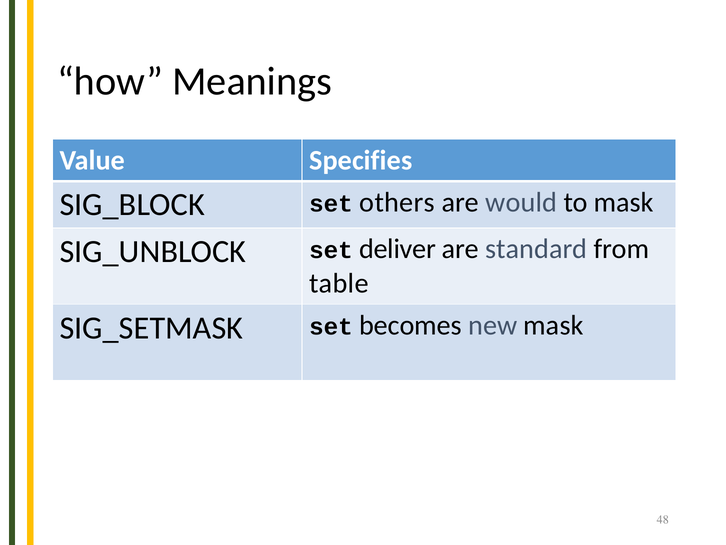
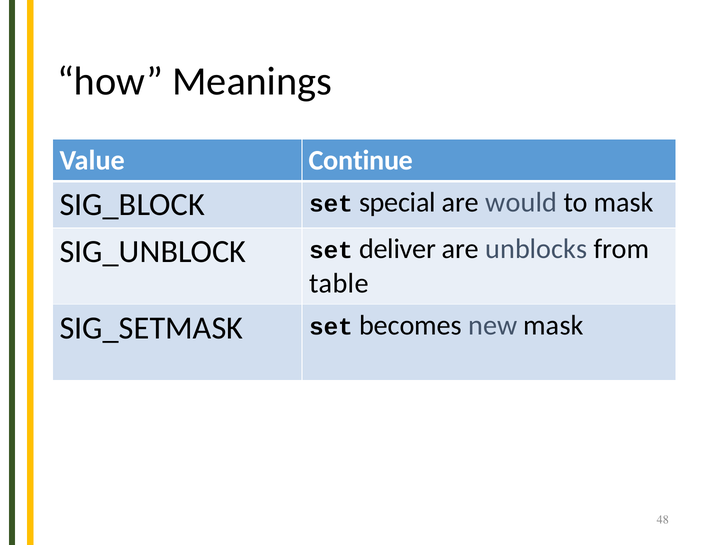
Specifies: Specifies -> Continue
others: others -> special
standard: standard -> unblocks
